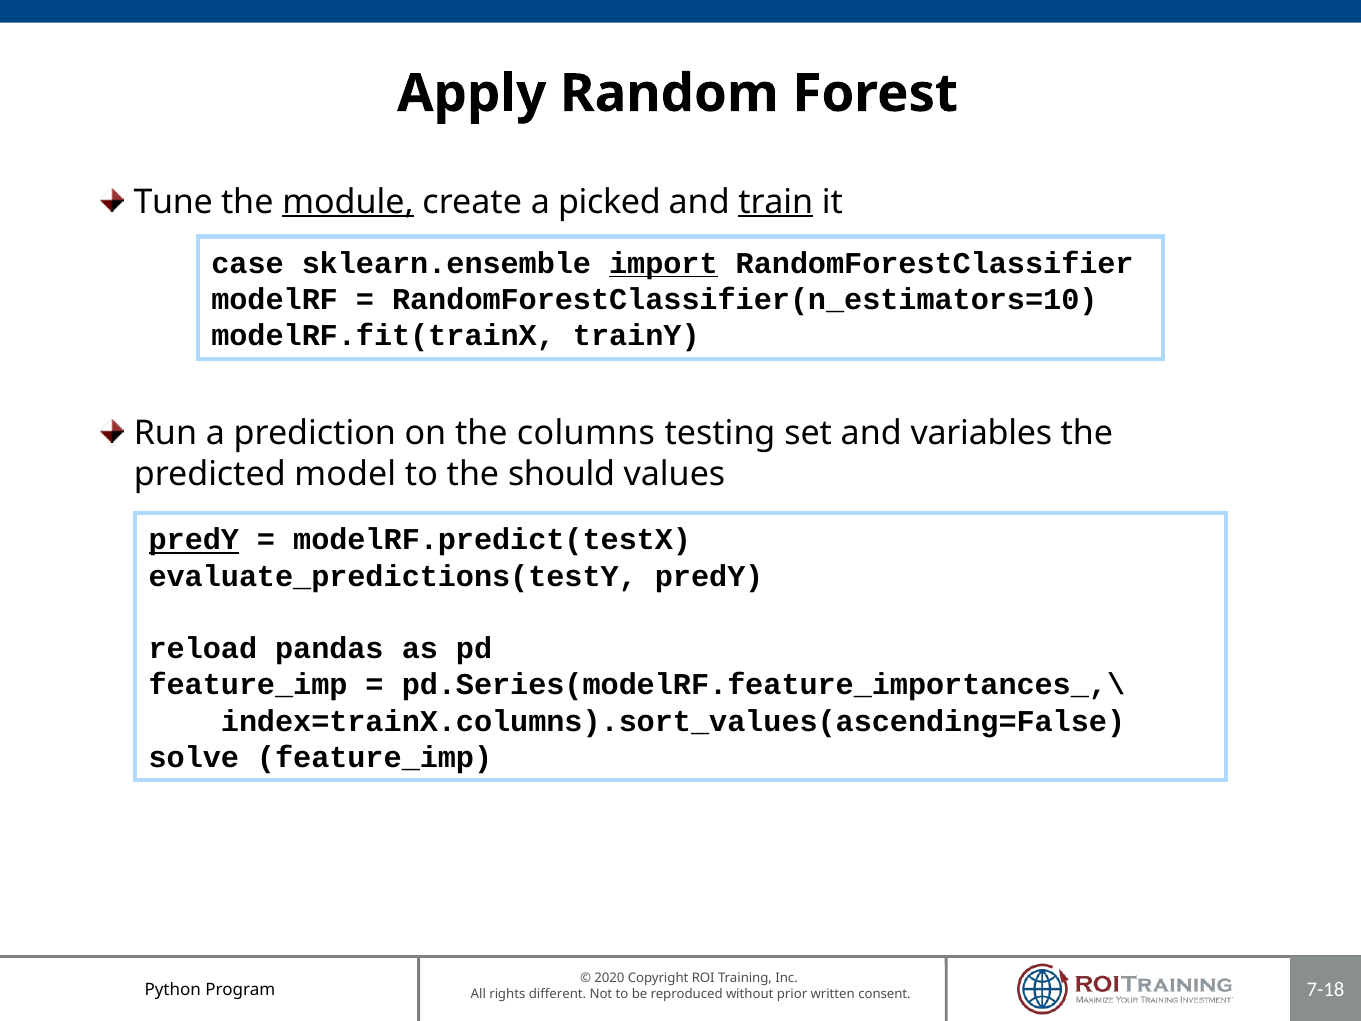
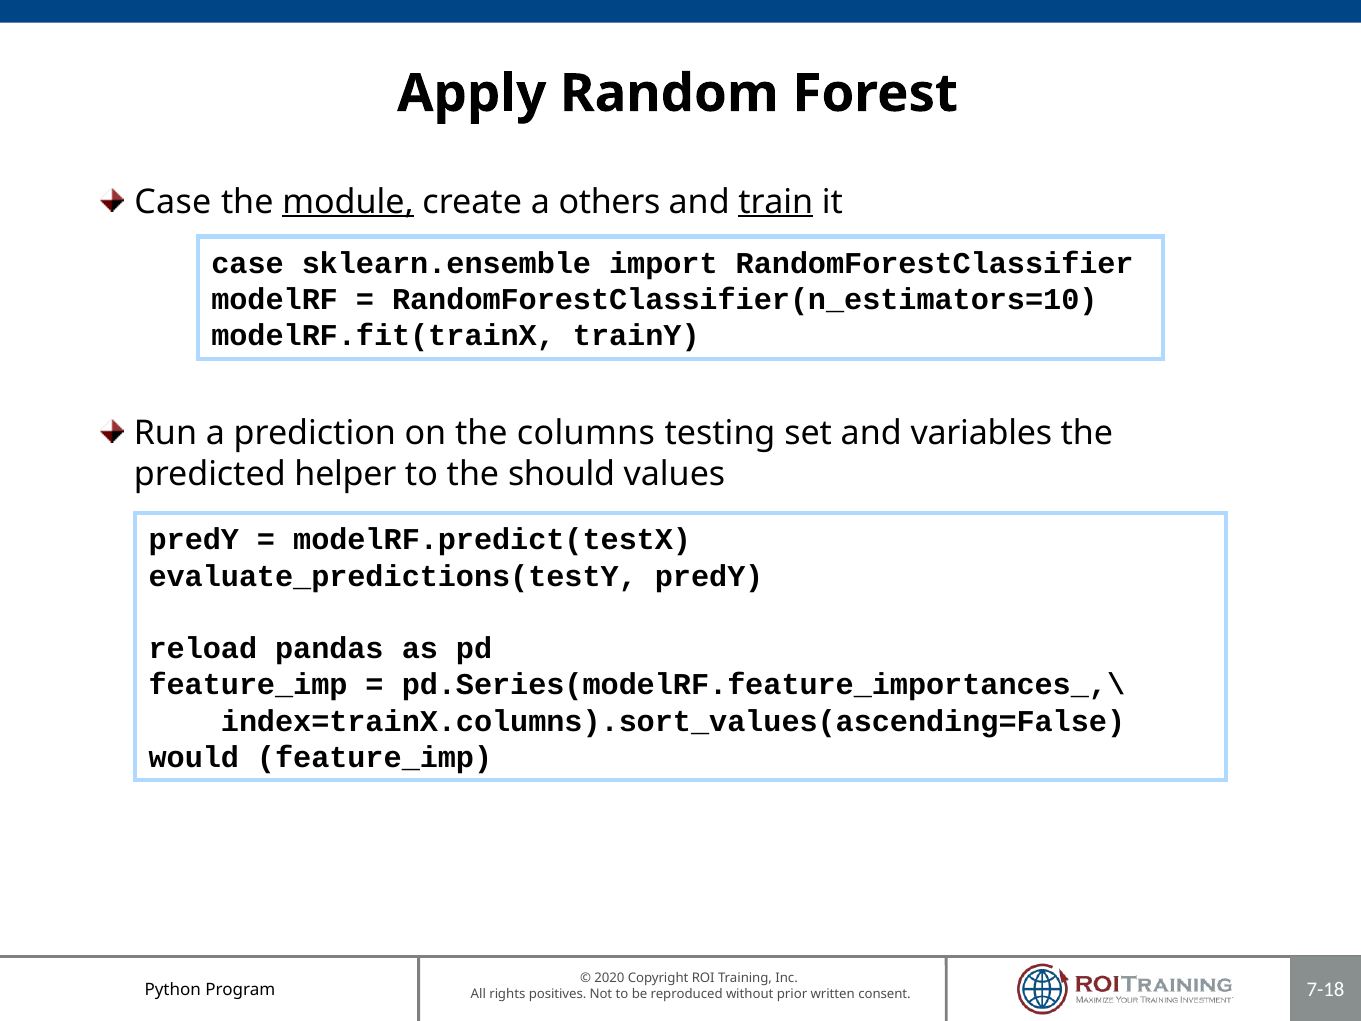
Tune at (173, 202): Tune -> Case
picked: picked -> others
import underline: present -> none
model: model -> helper
predY at (194, 540) underline: present -> none
solve: solve -> would
different: different -> positives
